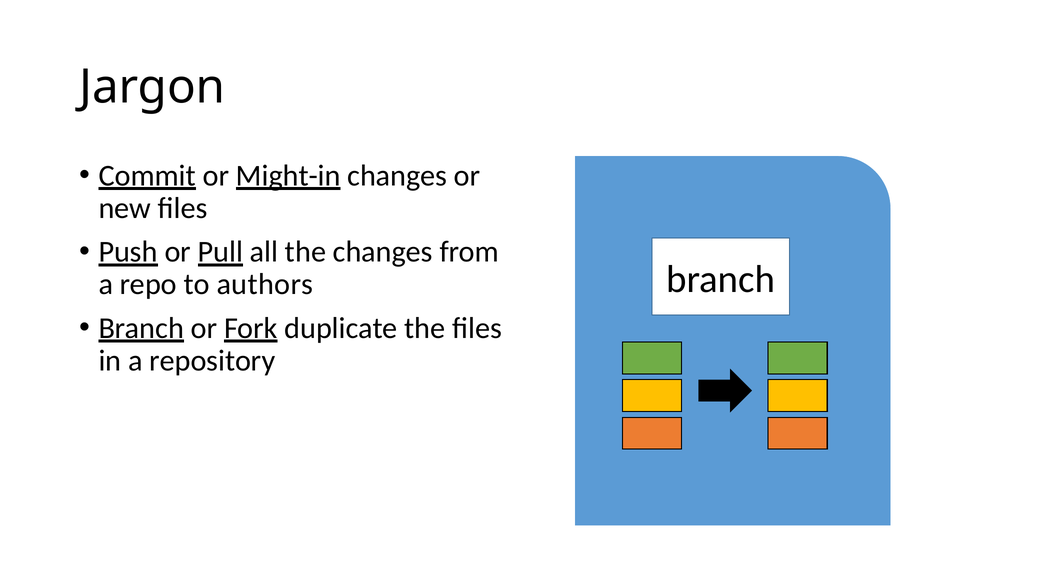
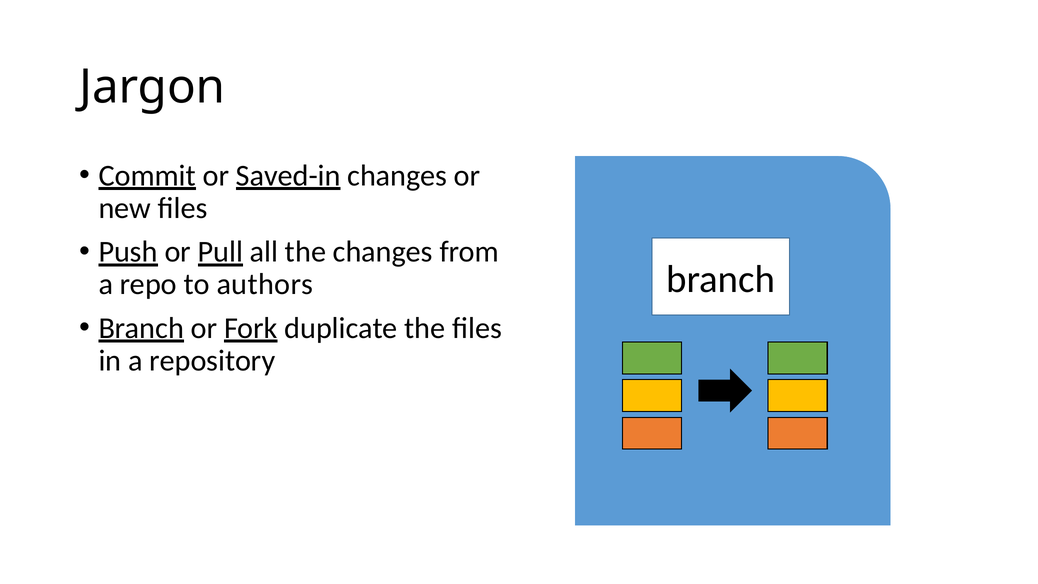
Might-in: Might-in -> Saved-in
